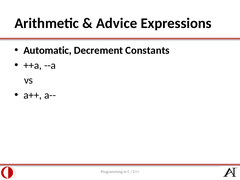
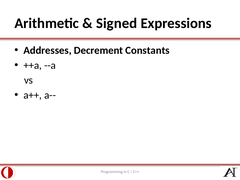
Advice: Advice -> Signed
Automatic: Automatic -> Addresses
